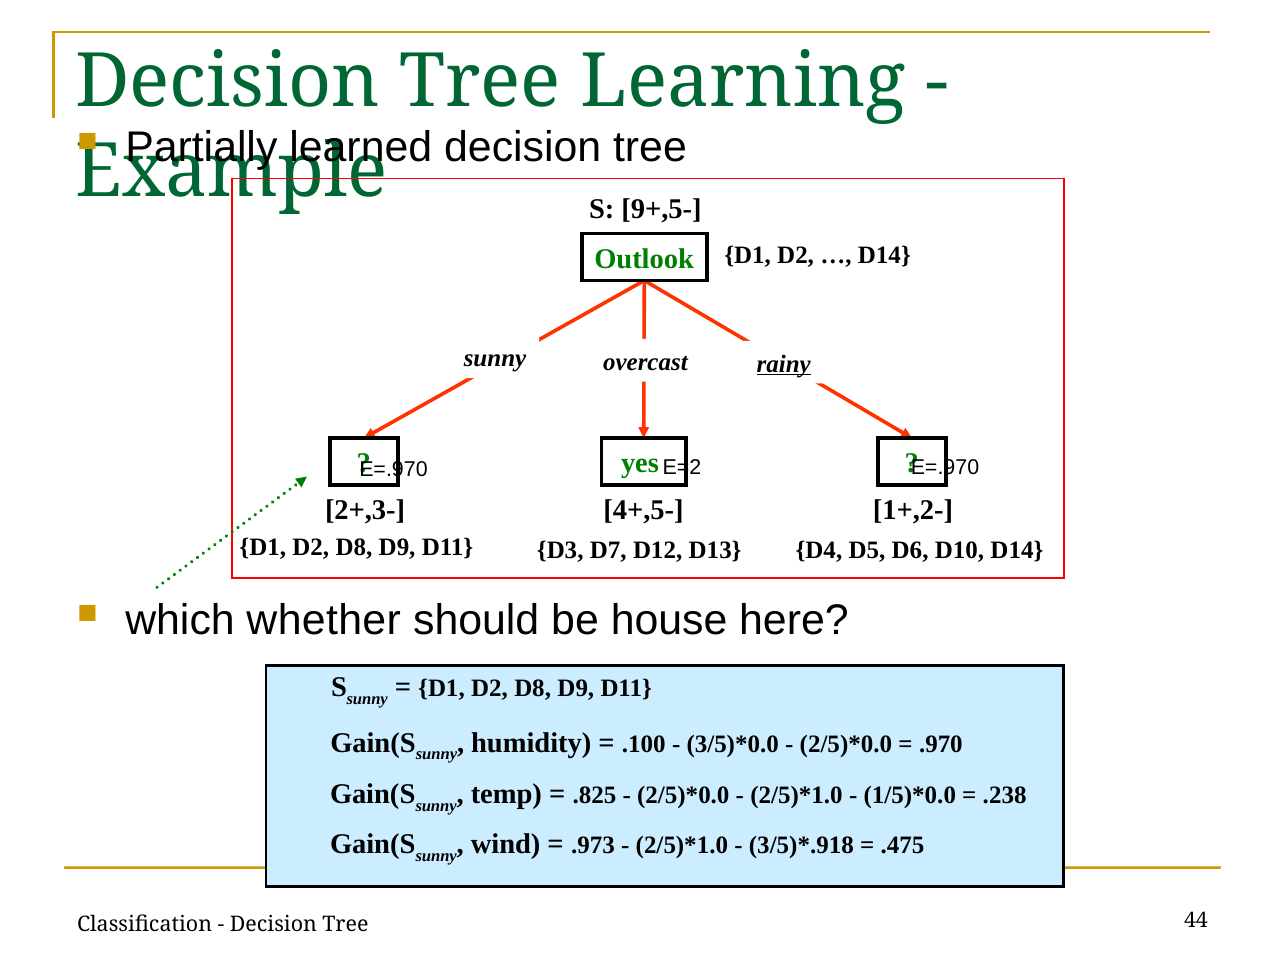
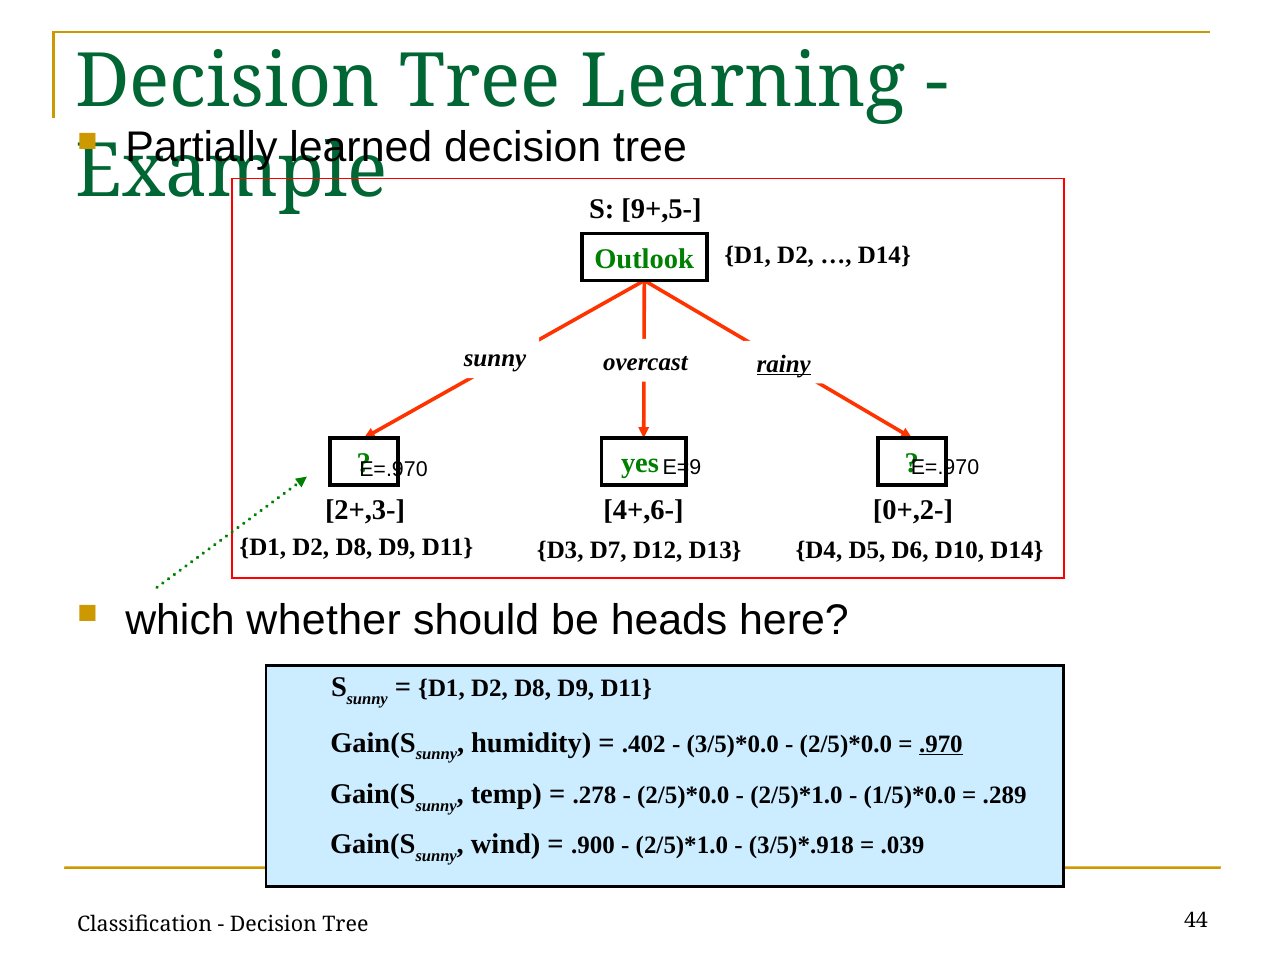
E=2: E=2 -> E=9
4+,5-: 4+,5- -> 4+,6-
1+,2-: 1+,2- -> 0+,2-
house: house -> heads
.100: .100 -> .402
.970 underline: none -> present
.825: .825 -> .278
.238: .238 -> .289
.973: .973 -> .900
.475: .475 -> .039
